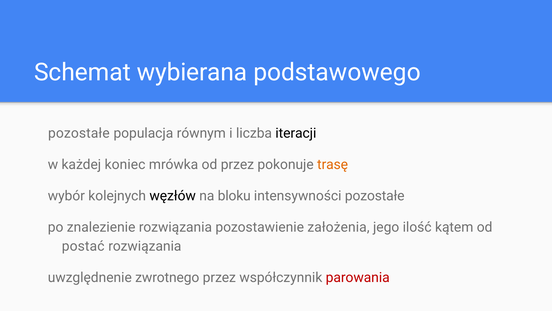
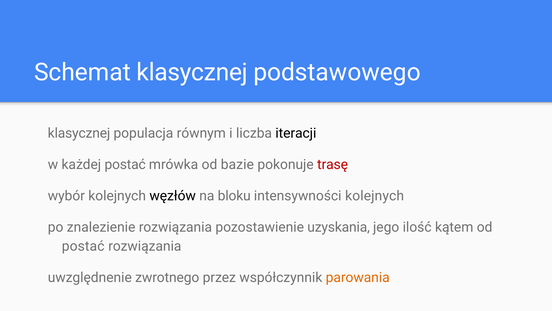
Schemat wybierana: wybierana -> klasycznej
pozostałe at (79, 133): pozostałe -> klasycznej
każdej koniec: koniec -> postać
od przez: przez -> bazie
trasę colour: orange -> red
intensywności pozostałe: pozostałe -> kolejnych
założenia: założenia -> uzyskania
parowania colour: red -> orange
